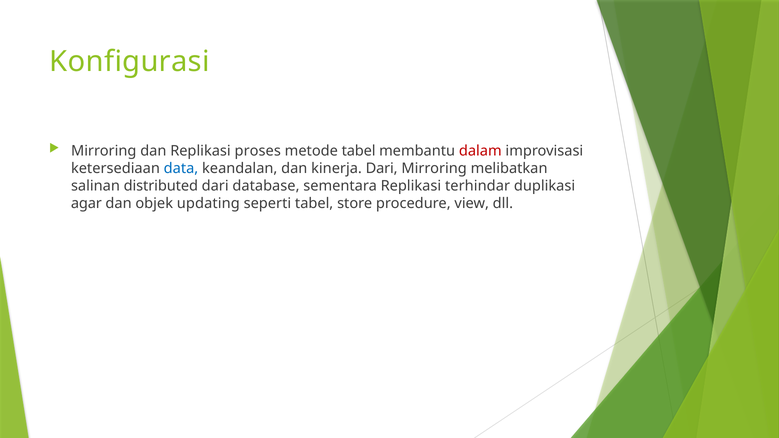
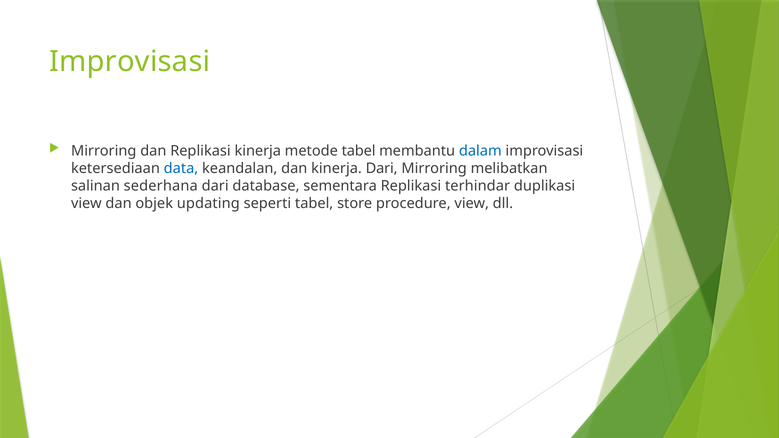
Konfigurasi at (130, 61): Konfigurasi -> Improvisasi
Replikasi proses: proses -> kinerja
dalam colour: red -> blue
distributed: distributed -> sederhana
agar at (86, 203): agar -> view
